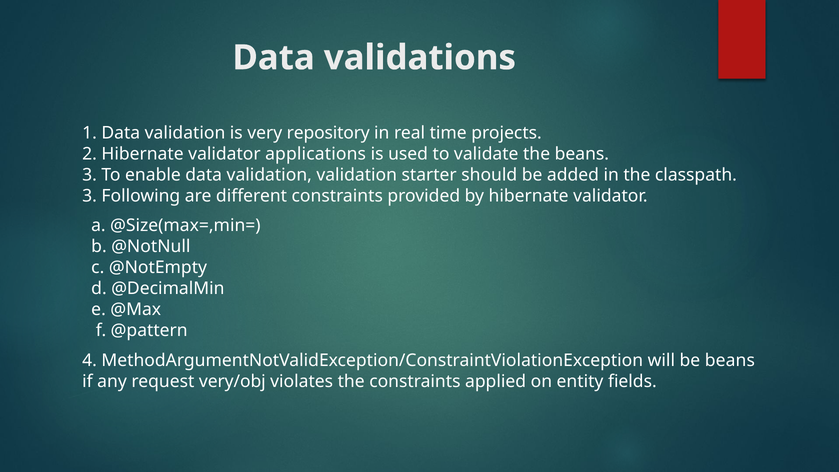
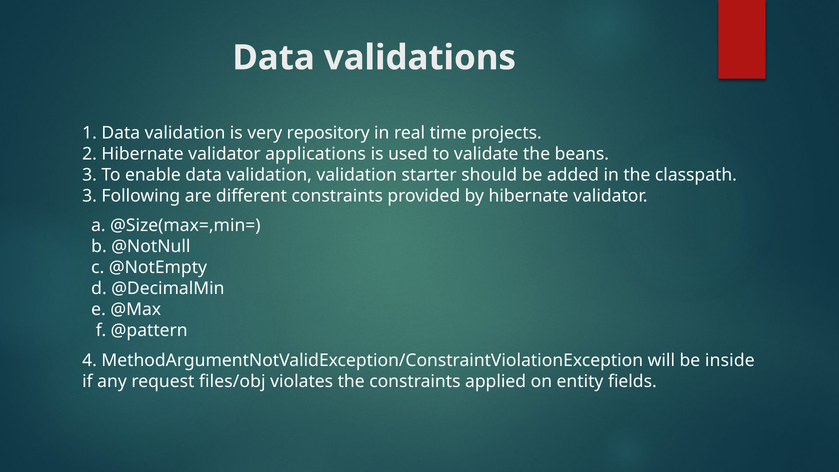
be beans: beans -> inside
very/obj: very/obj -> files/obj
